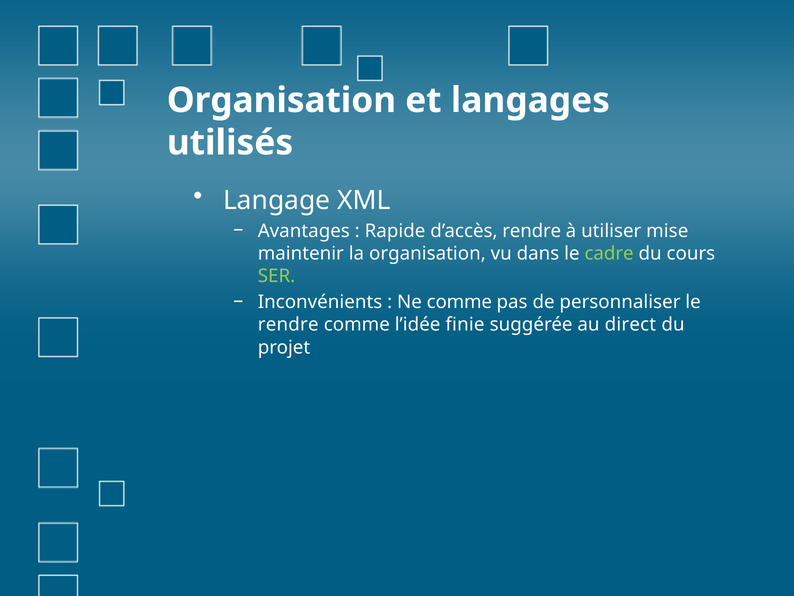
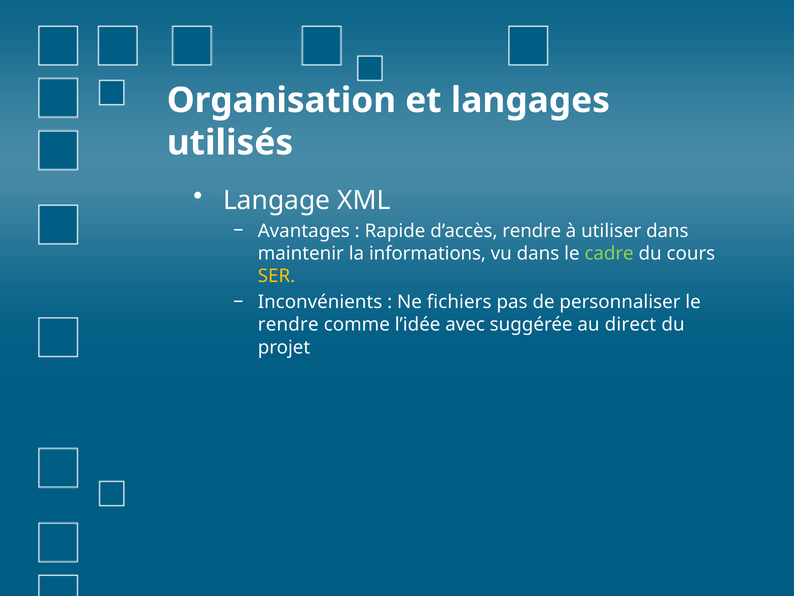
utiliser mise: mise -> dans
la organisation: organisation -> informations
SER colour: light green -> yellow
Ne comme: comme -> fichiers
finie: finie -> avec
